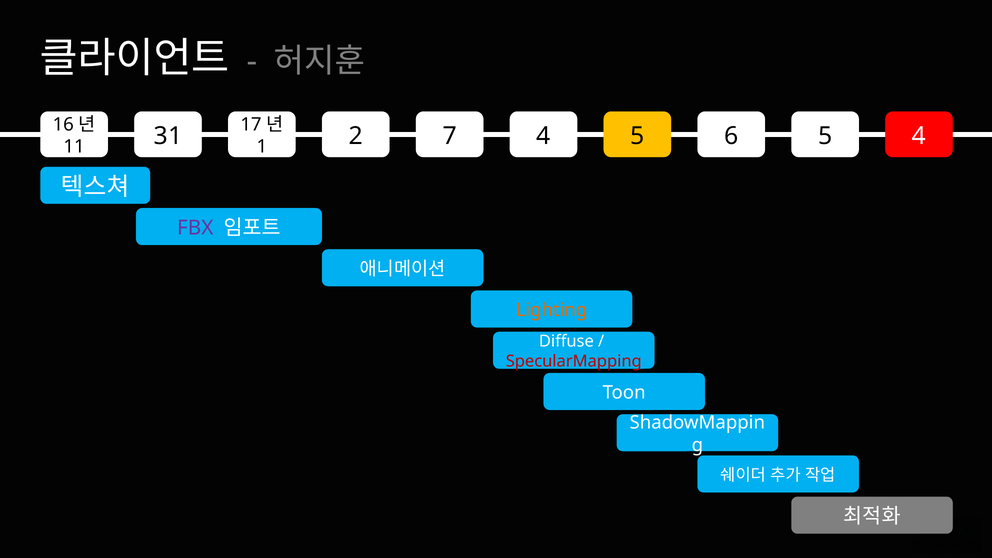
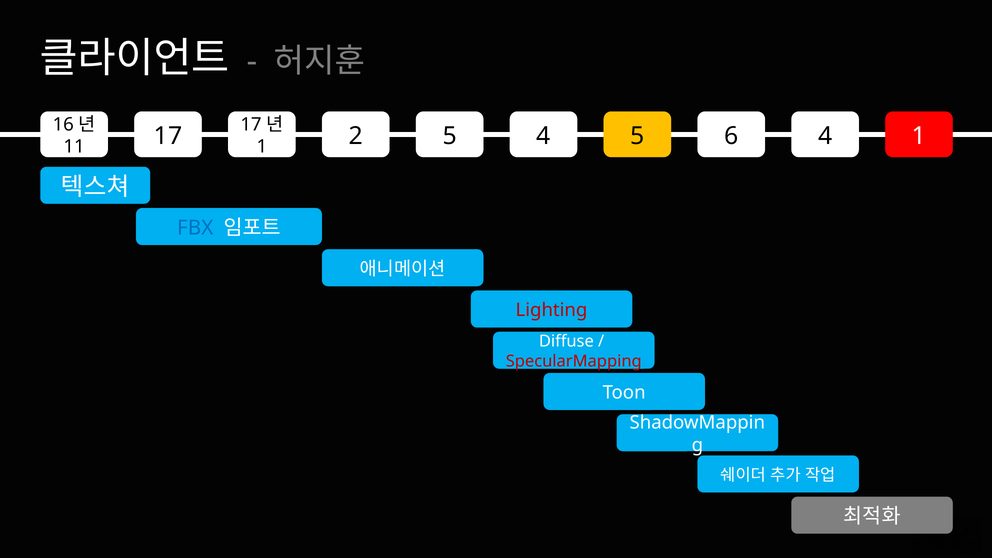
2 7: 7 -> 5
6 5: 5 -> 4
5 4: 4 -> 1
31: 31 -> 17
FBX colour: purple -> blue
Lighting colour: orange -> red
